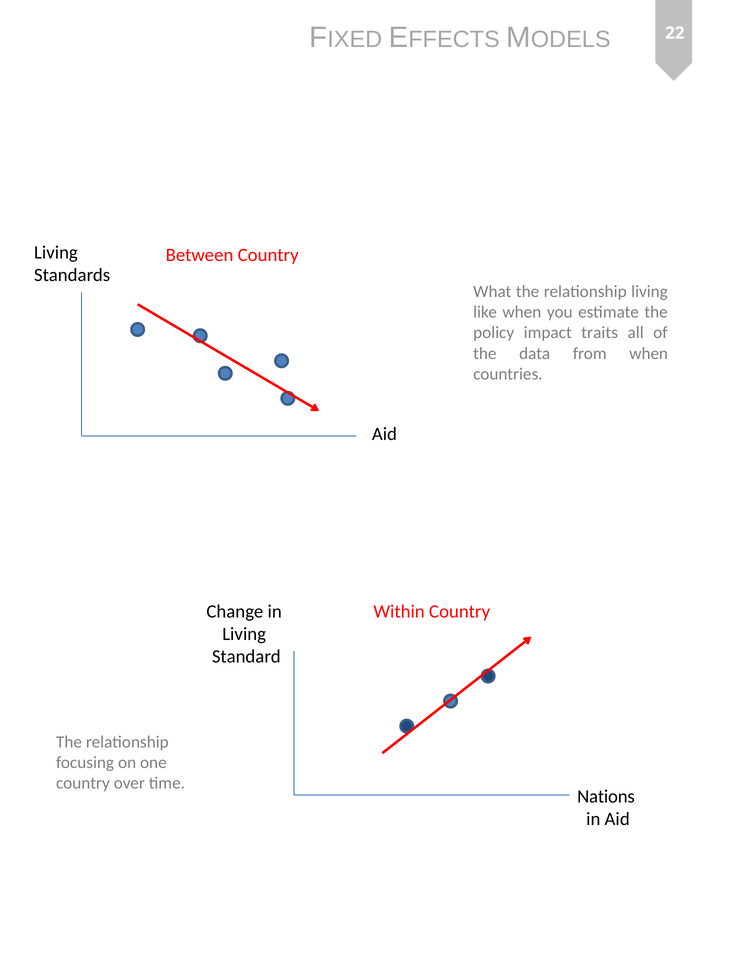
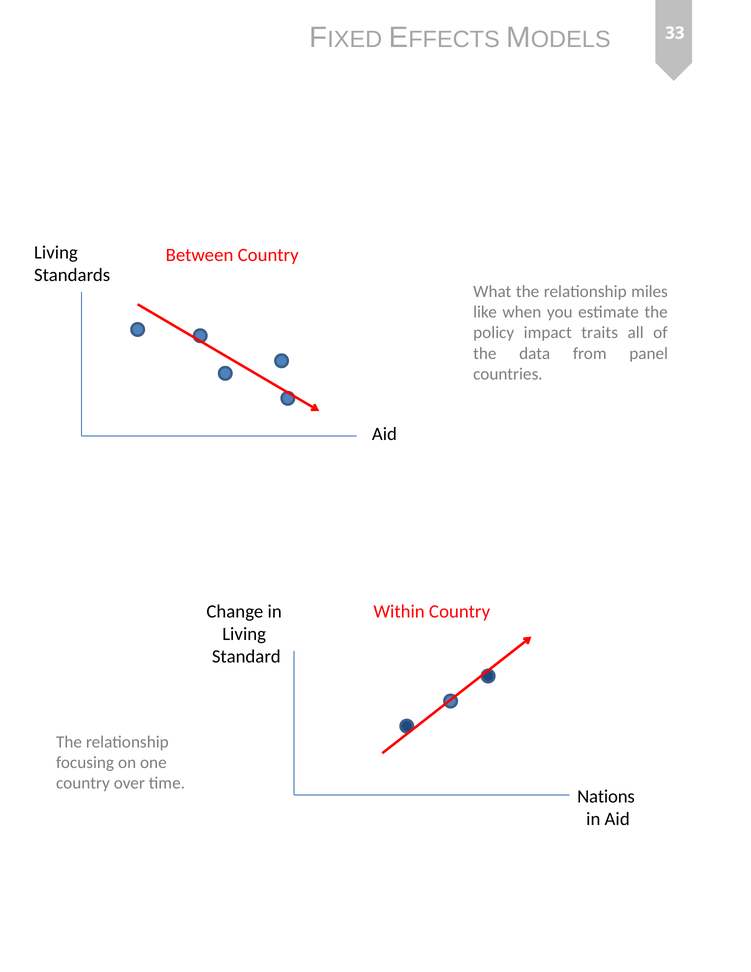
22: 22 -> 33
relationship living: living -> miles
from when: when -> panel
